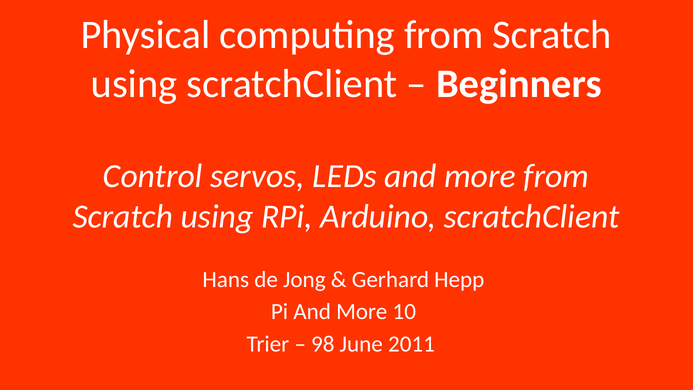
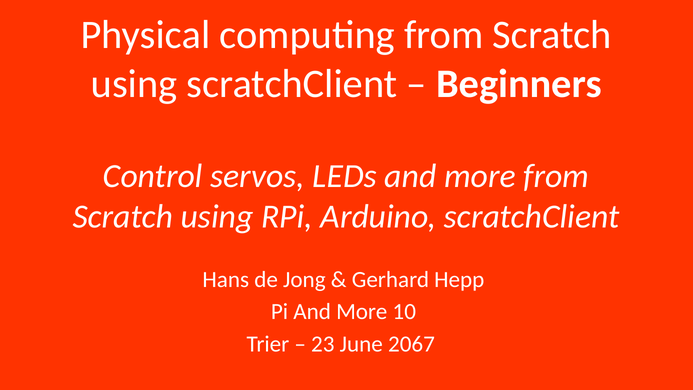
98: 98 -> 23
2011: 2011 -> 2067
